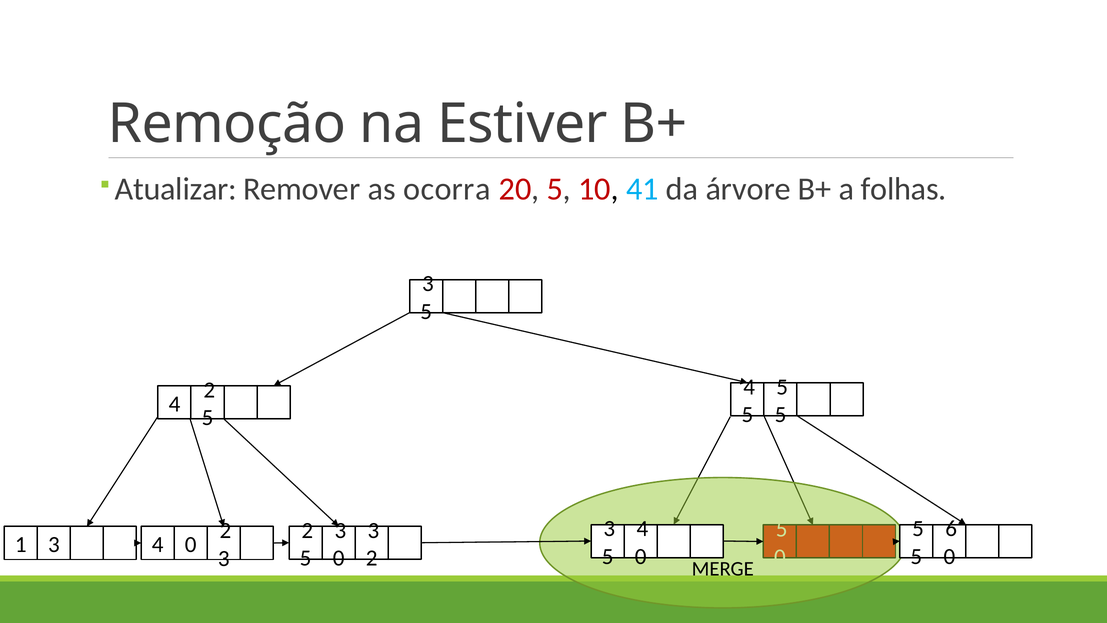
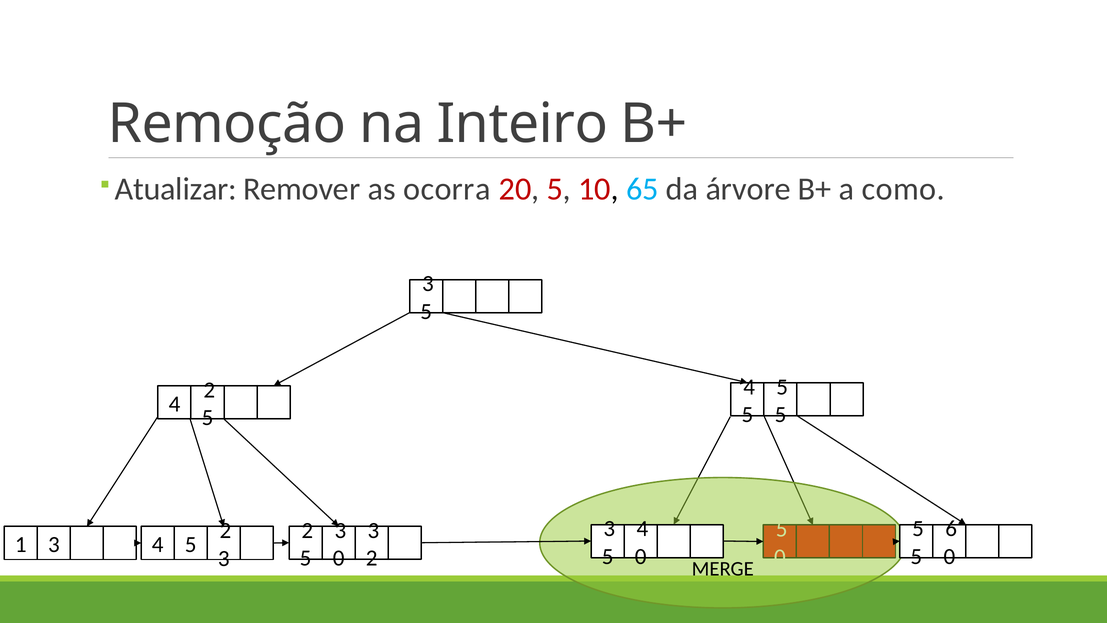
Estiver: Estiver -> Inteiro
41: 41 -> 65
folhas: folhas -> como
3 4 0: 0 -> 5
